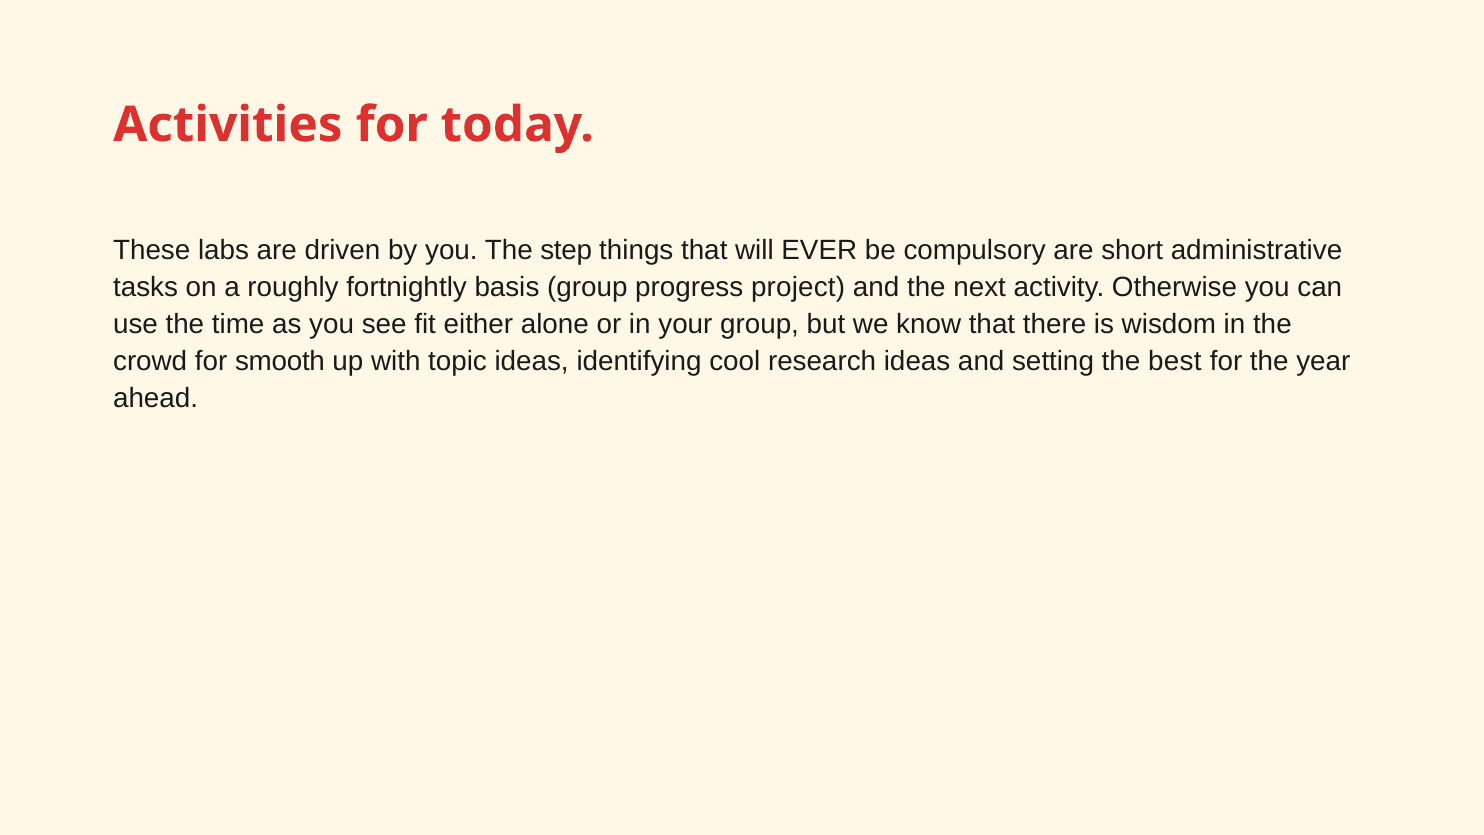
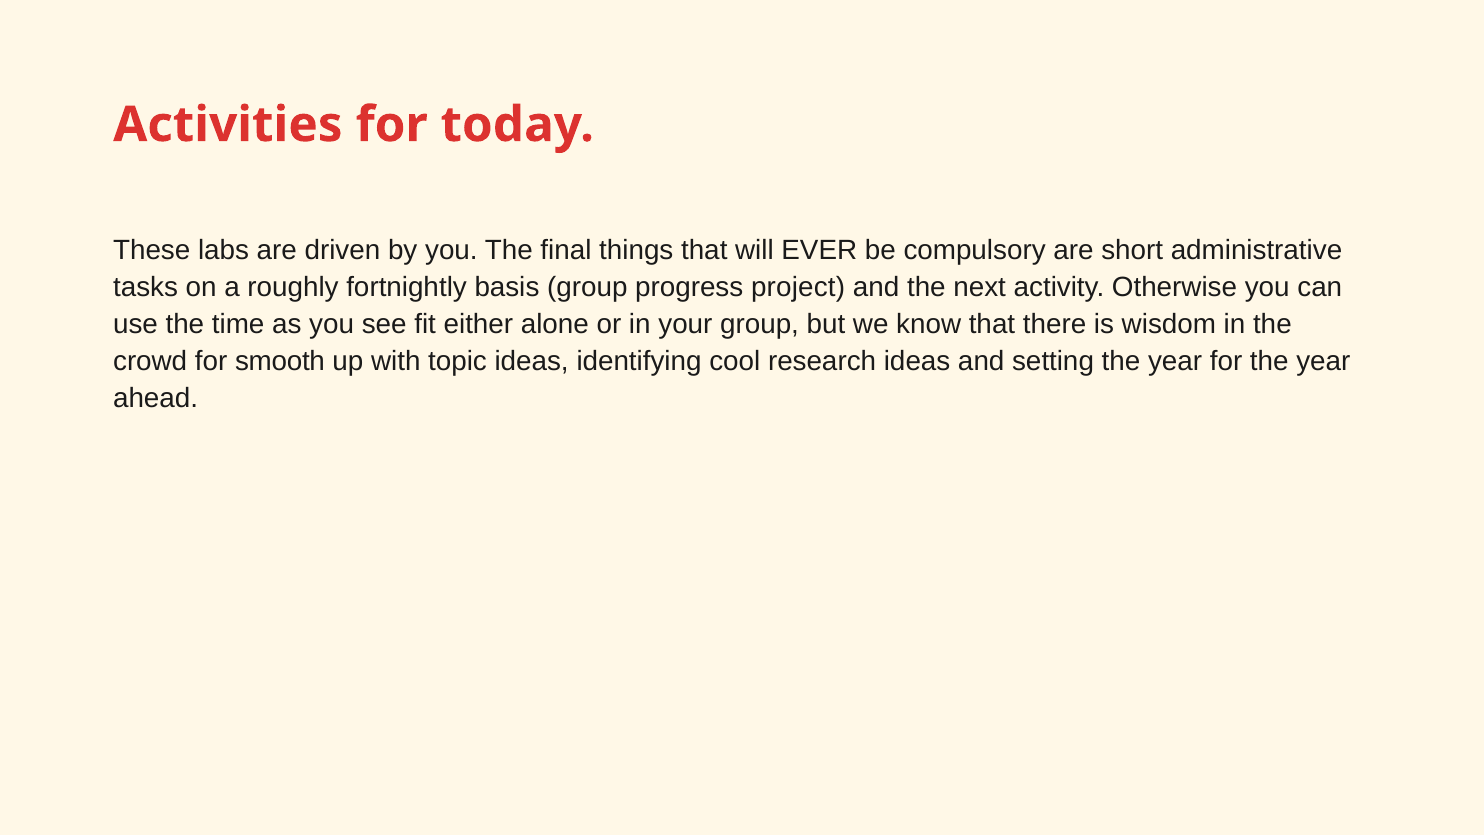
step: step -> final
setting the best: best -> year
